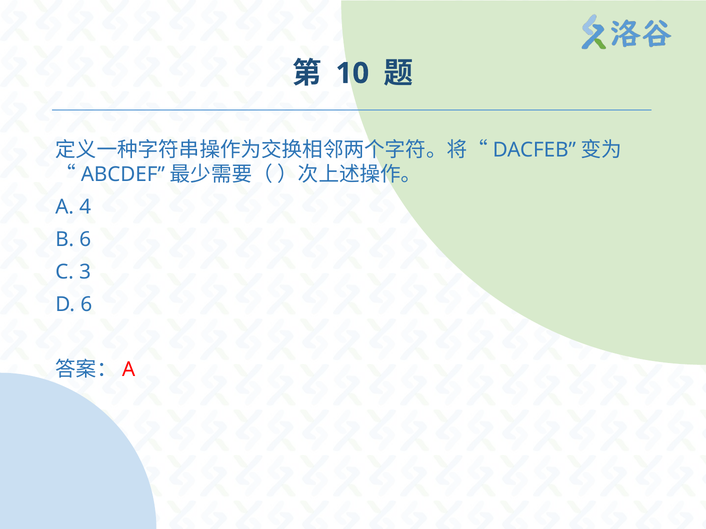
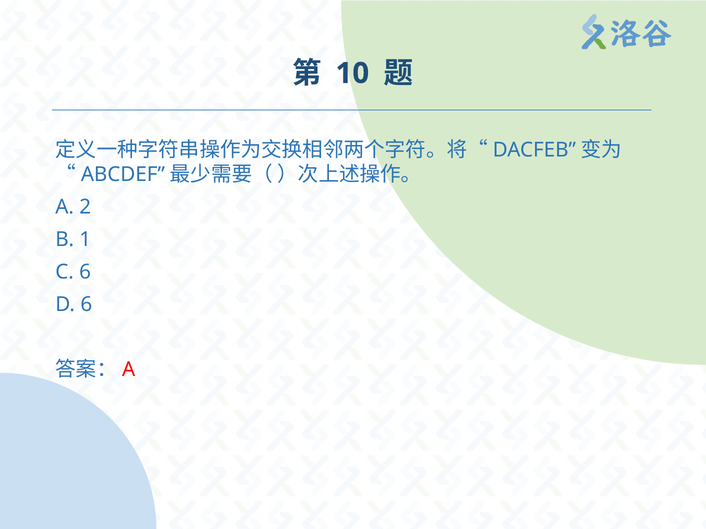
4: 4 -> 2
B 6: 6 -> 1
C 3: 3 -> 6
